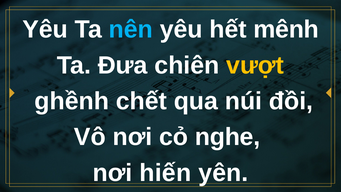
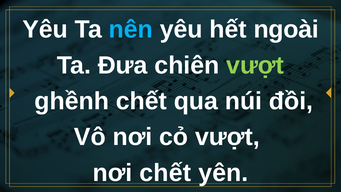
mênh: mênh -> ngoài
vượt at (255, 65) colour: yellow -> light green
cỏ nghe: nghe -> vượt
nơi hiến: hiến -> chết
